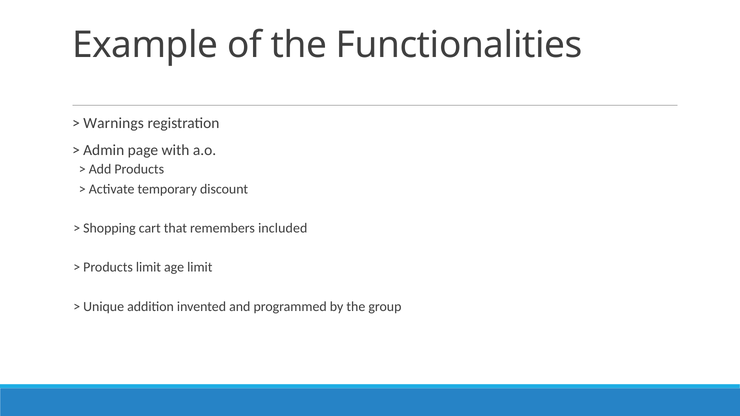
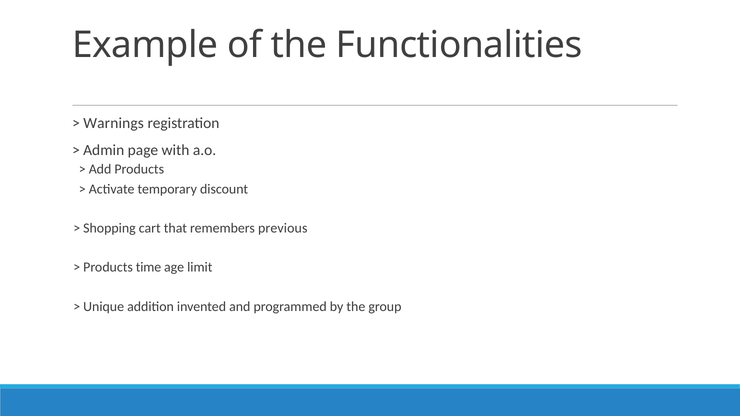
included: included -> previous
Products limit: limit -> time
